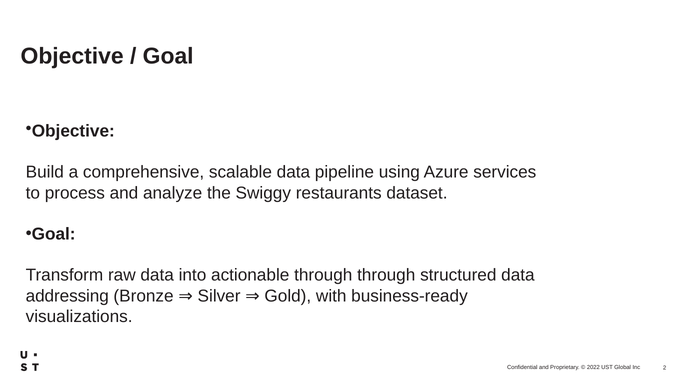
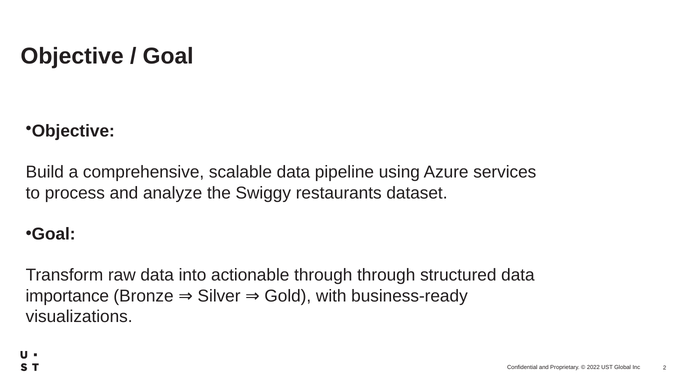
addressing: addressing -> importance
